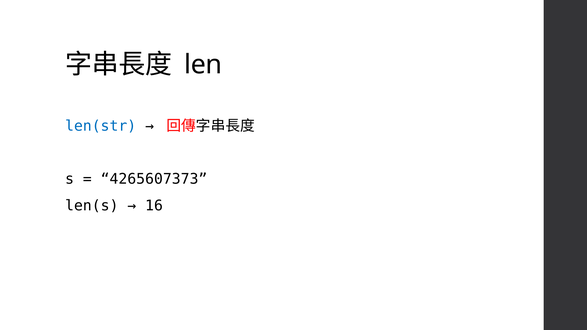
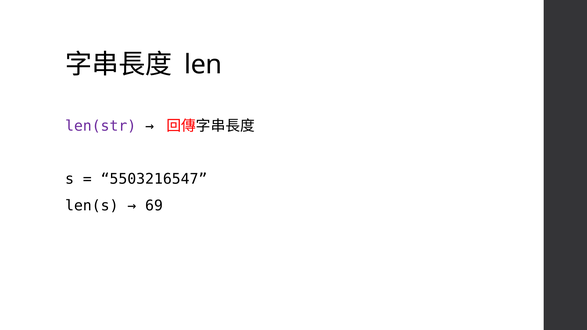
len(str colour: blue -> purple
4265607373: 4265607373 -> 5503216547
16: 16 -> 69
